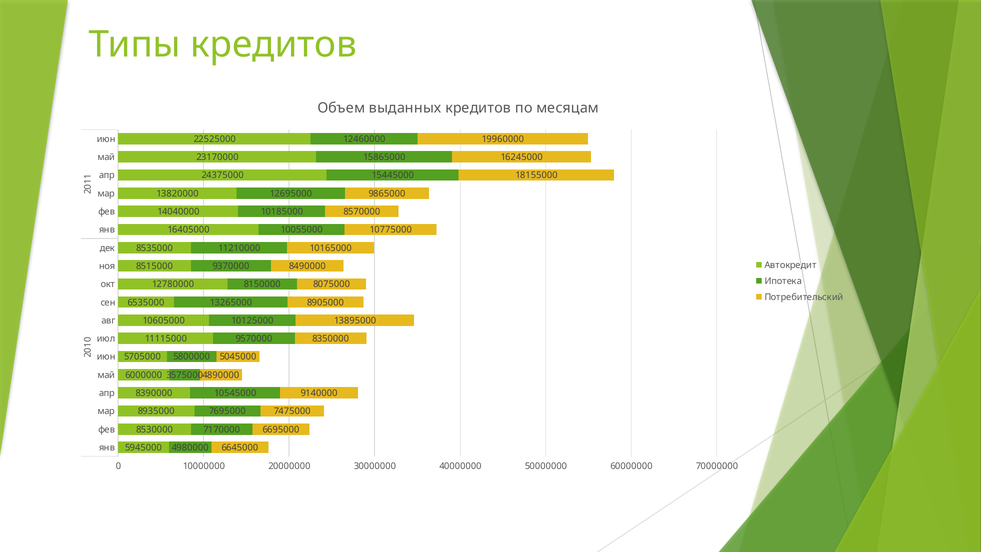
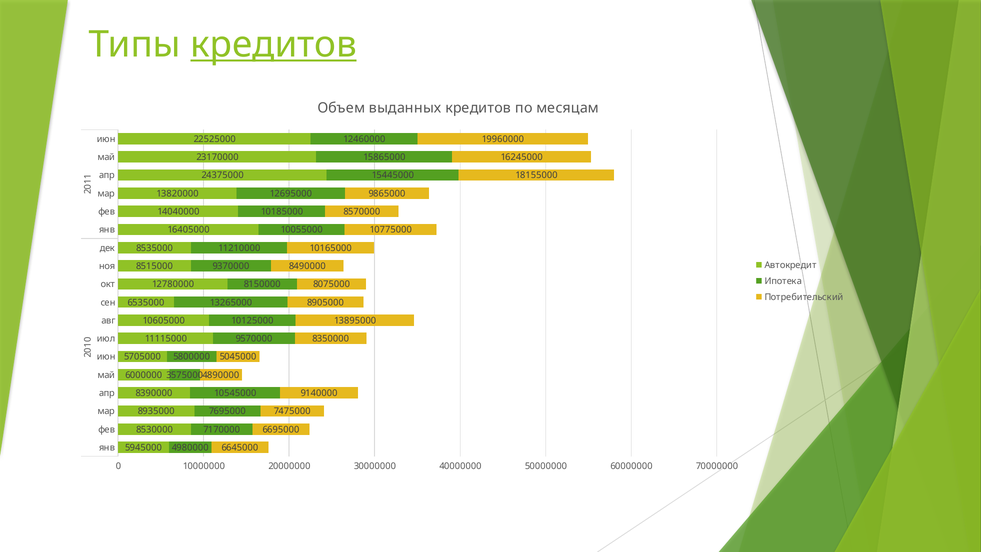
кредитов at (274, 45) underline: none -> present
